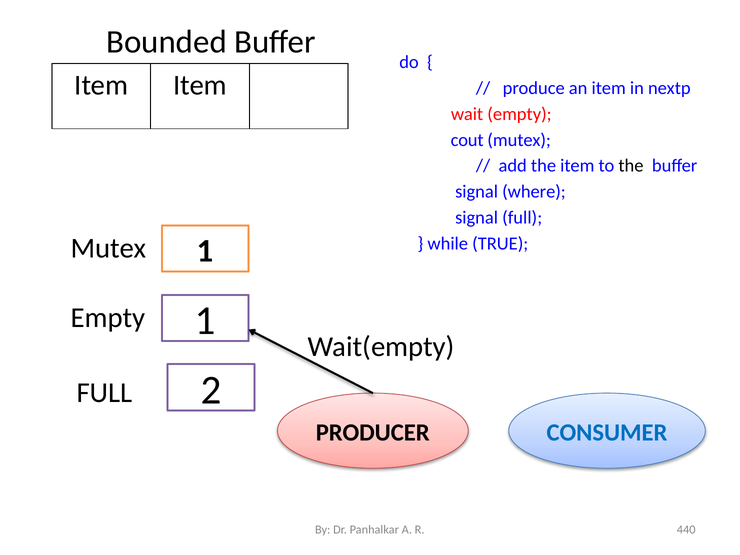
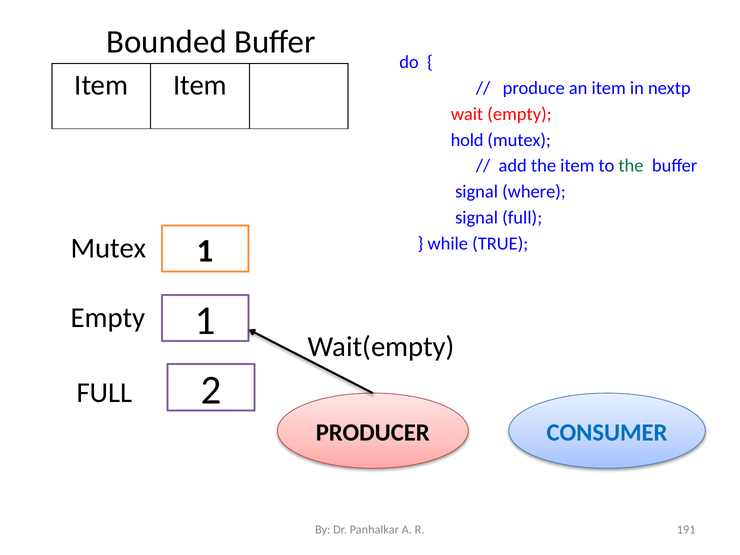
cout: cout -> hold
the at (631, 166) colour: black -> green
440: 440 -> 191
